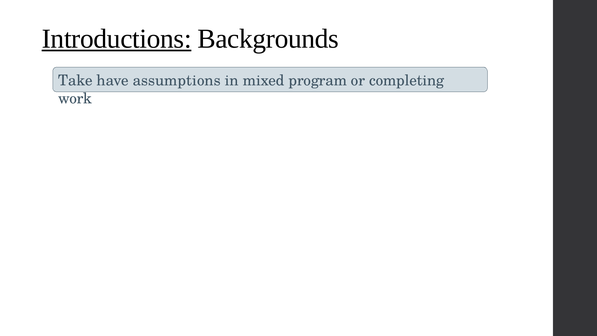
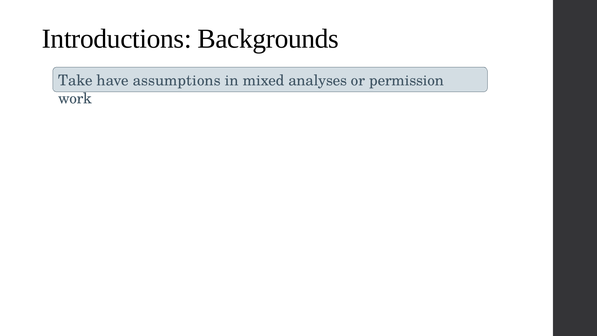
Introductions underline: present -> none
program: program -> analyses
completing: completing -> permission
